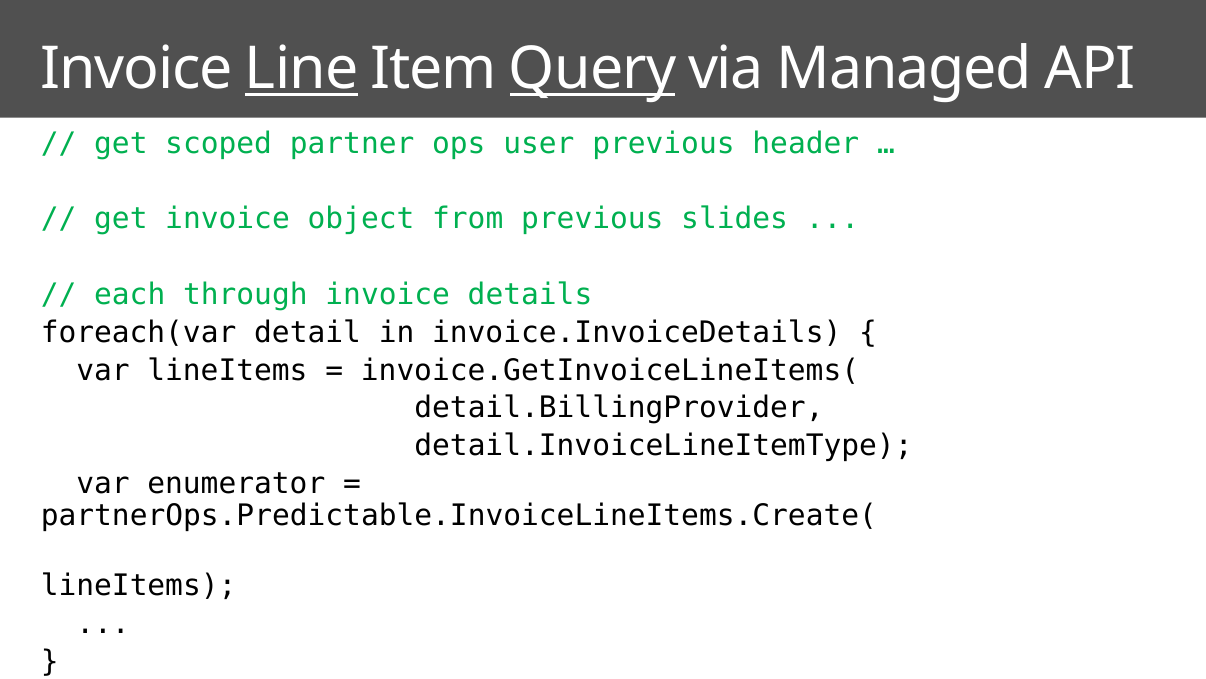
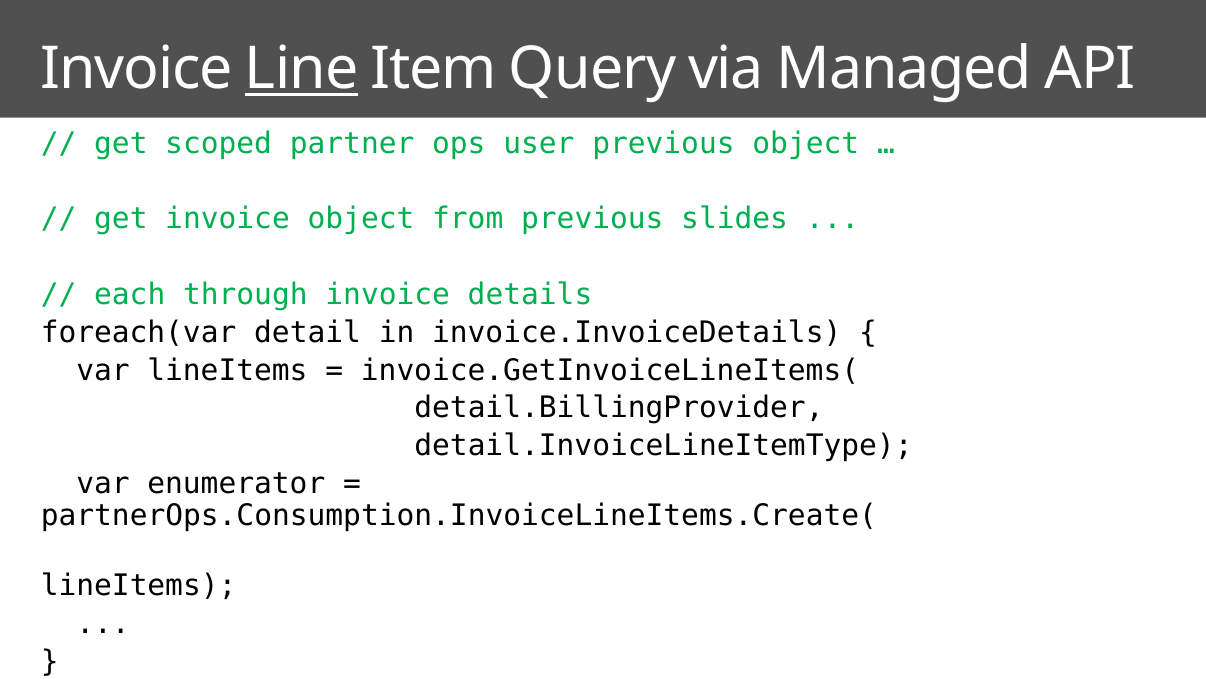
Query underline: present -> none
previous header: header -> object
partnerOps.Predictable.InvoiceLineItems.Create(: partnerOps.Predictable.InvoiceLineItems.Create( -> partnerOps.Consumption.InvoiceLineItems.Create(
